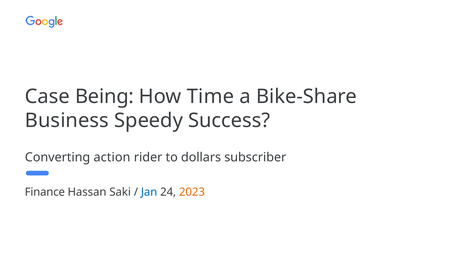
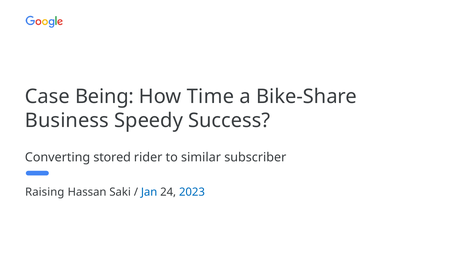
action: action -> stored
dollars: dollars -> similar
Finance: Finance -> Raising
2023 colour: orange -> blue
